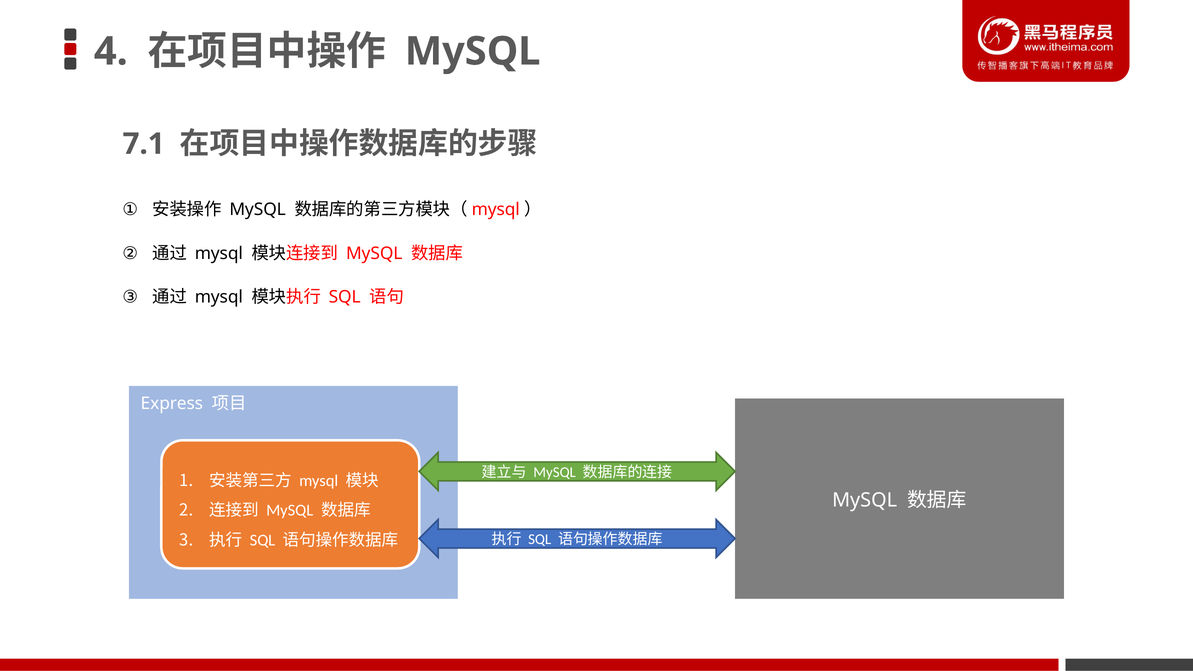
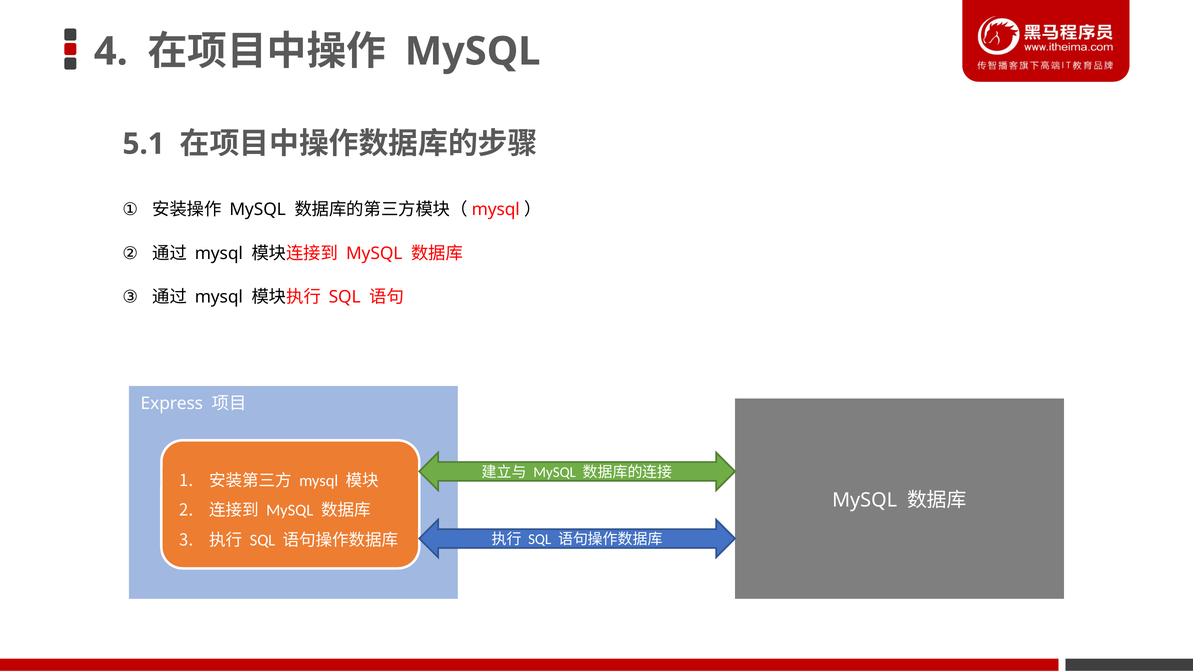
7.1: 7.1 -> 5.1
